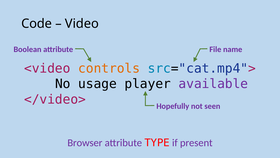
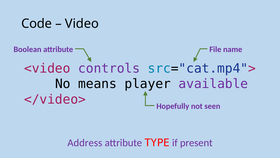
controls colour: orange -> purple
usage: usage -> means
Browser: Browser -> Address
